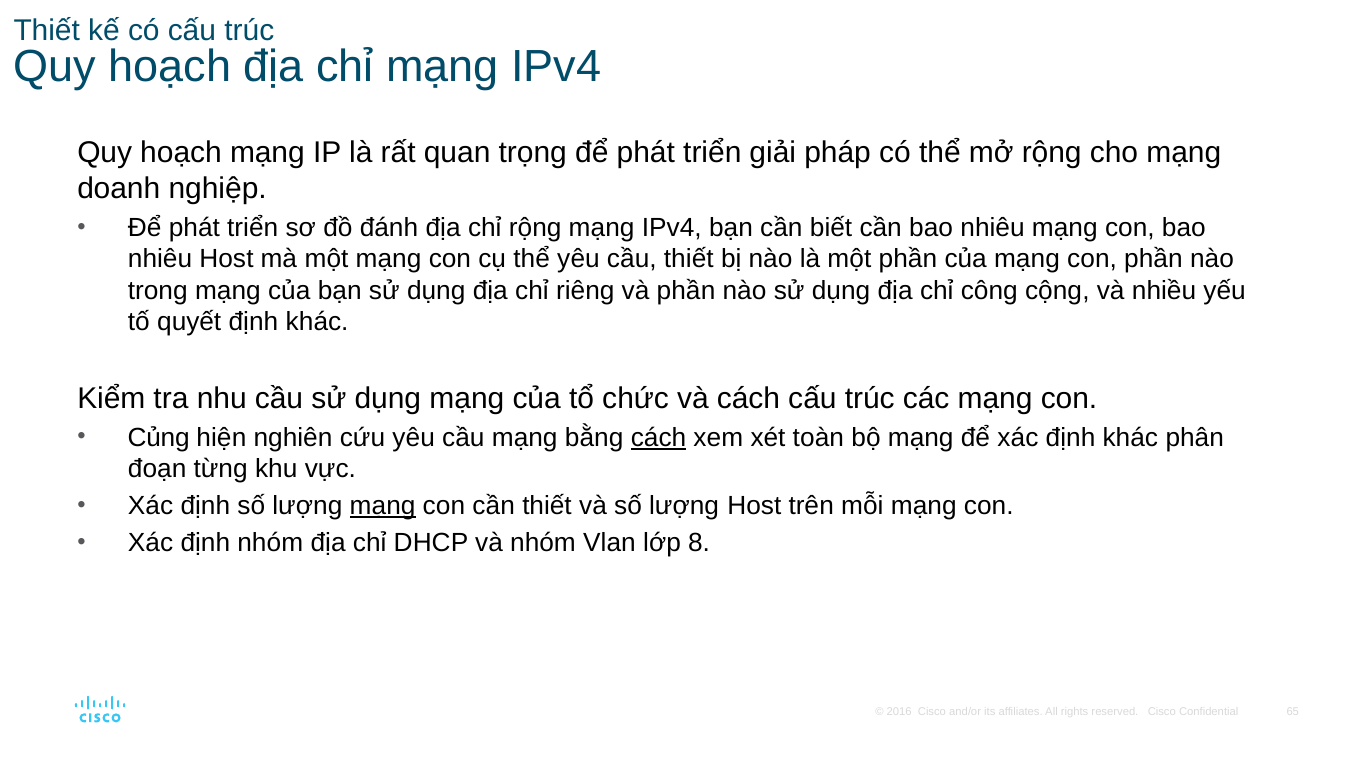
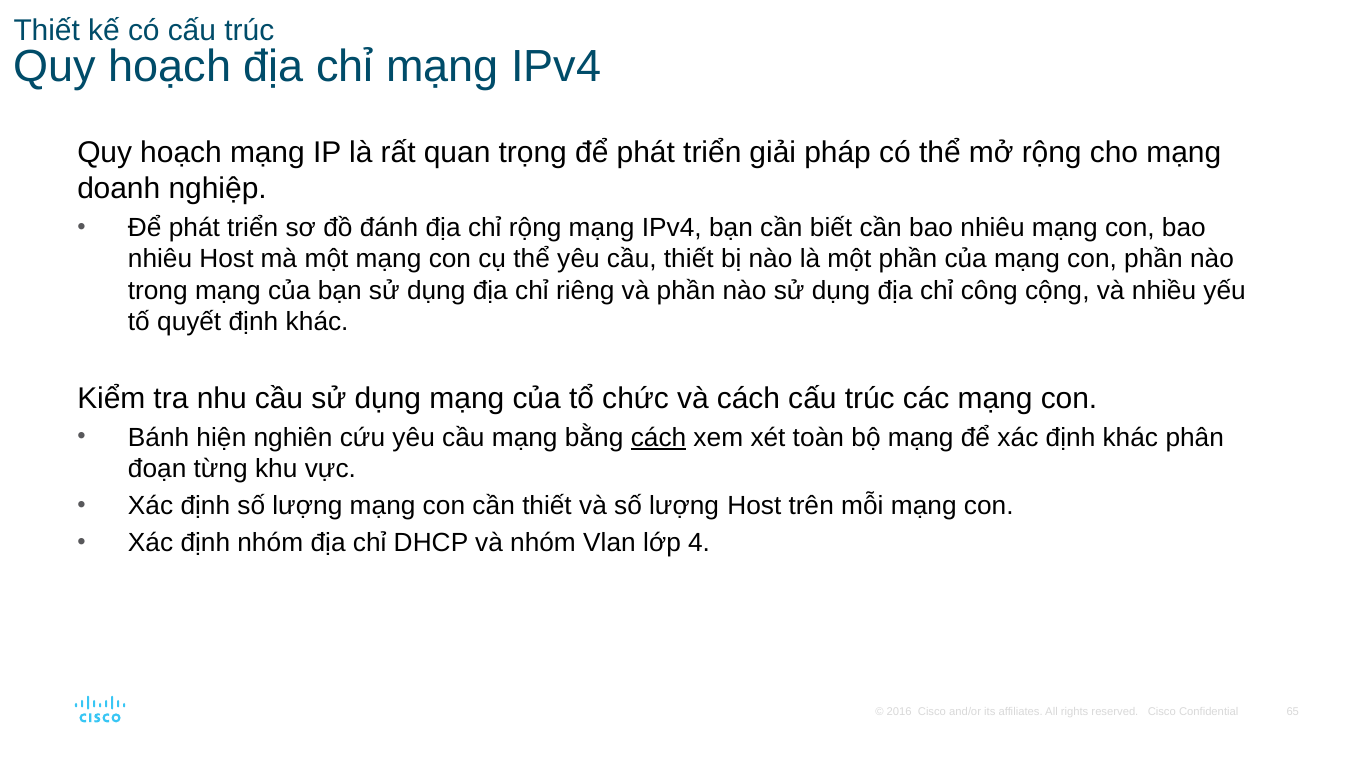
Củng: Củng -> Bánh
mạng at (383, 506) underline: present -> none
8: 8 -> 4
